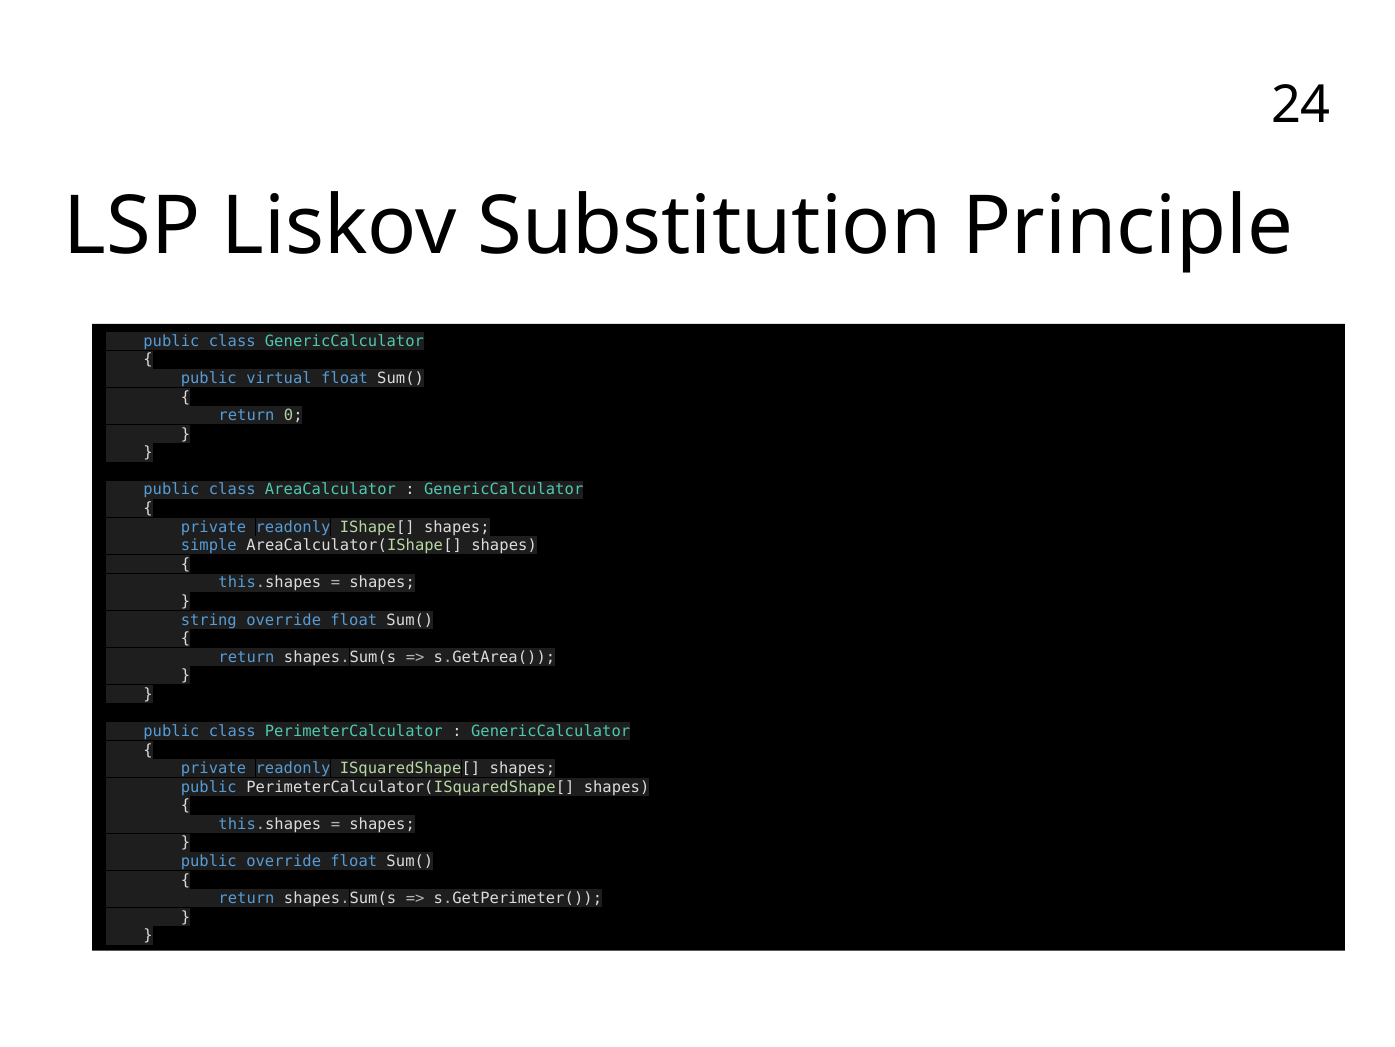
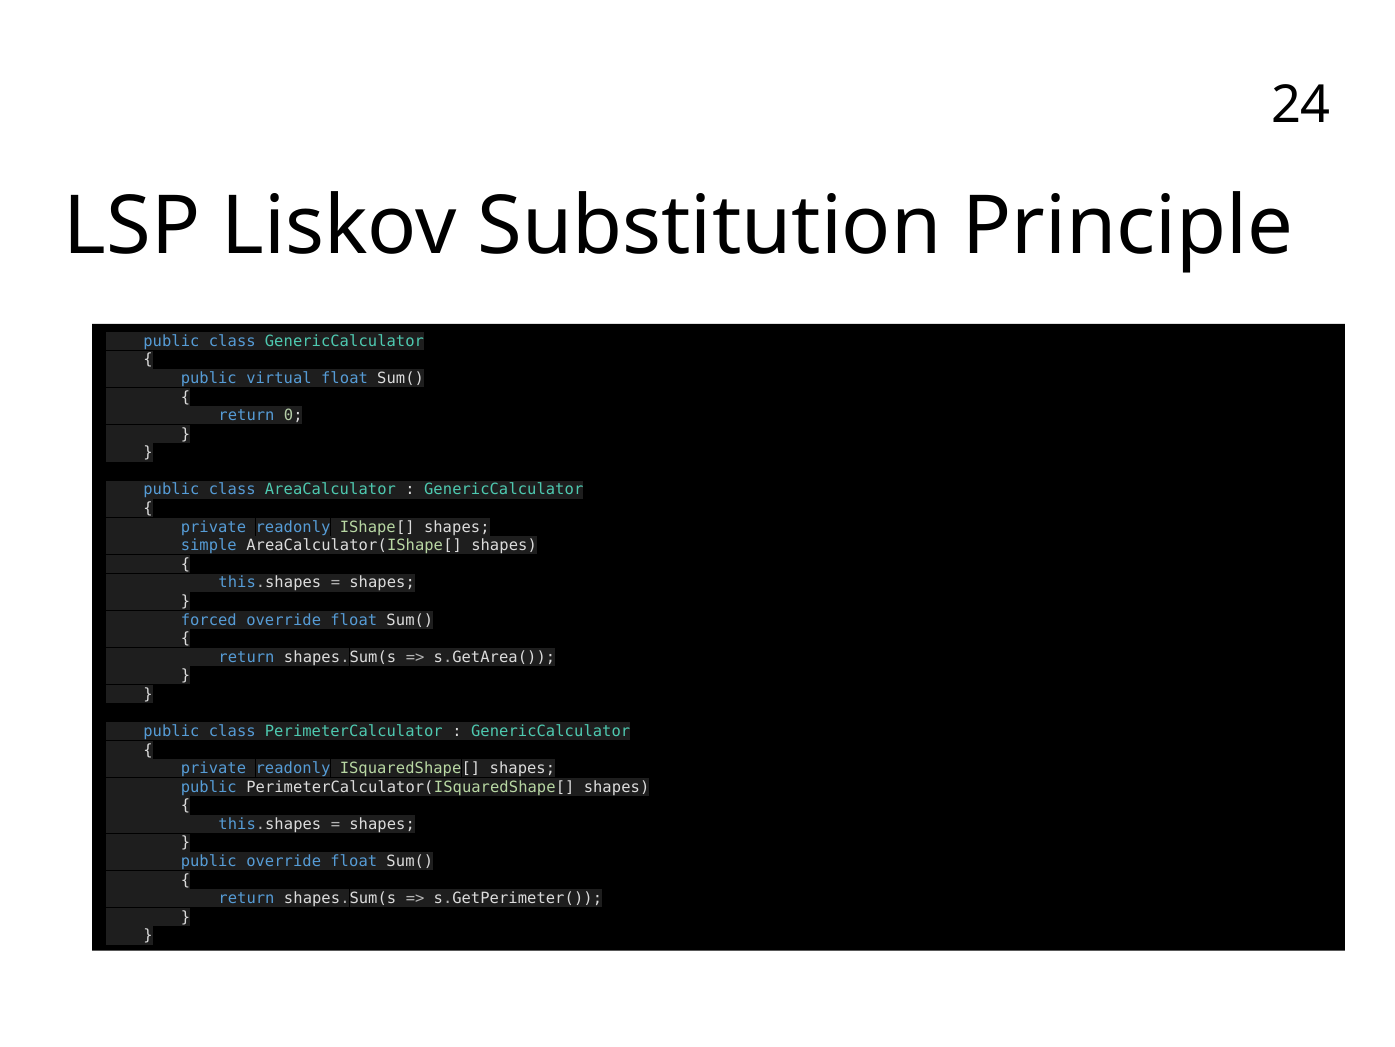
string: string -> forced
